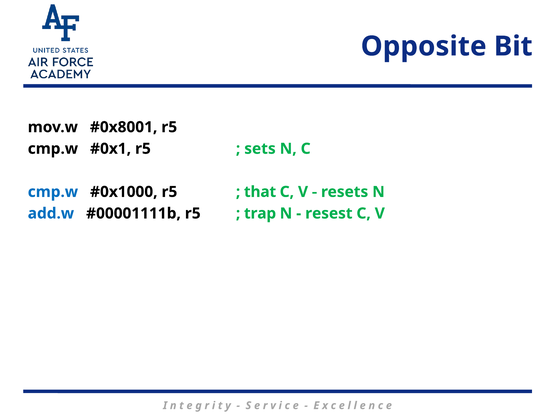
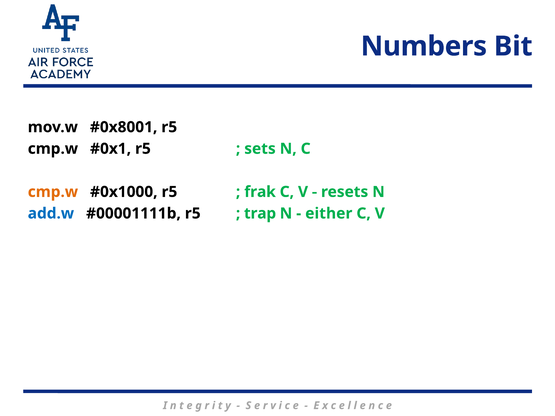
Opposite: Opposite -> Numbers
cmp.w at (53, 192) colour: blue -> orange
that: that -> frak
resest: resest -> either
